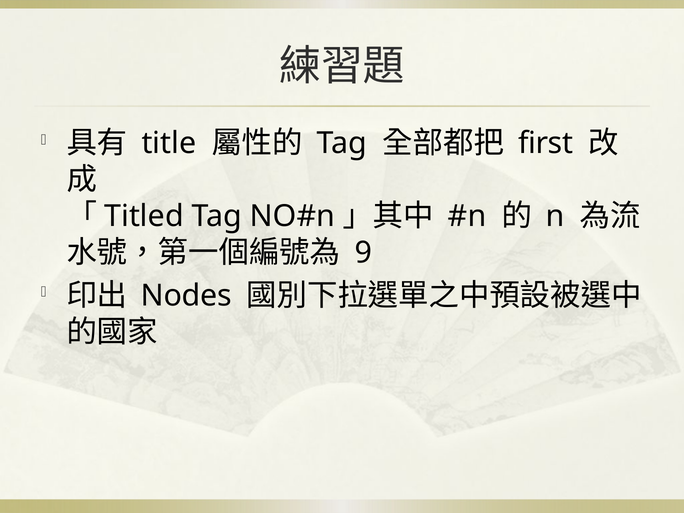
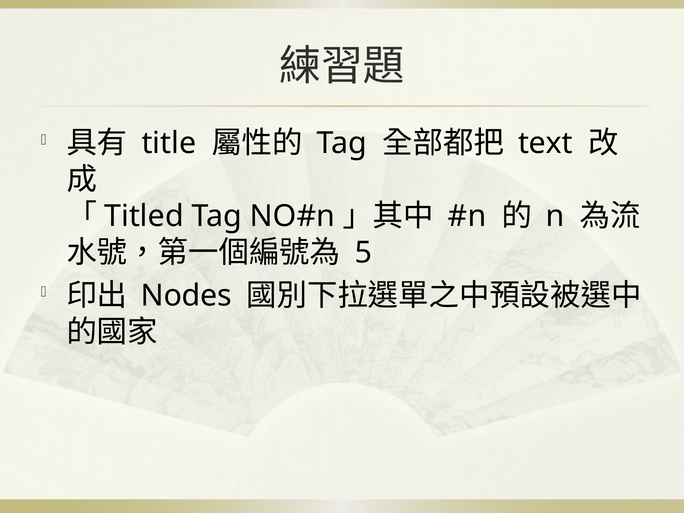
first: first -> text
9: 9 -> 5
